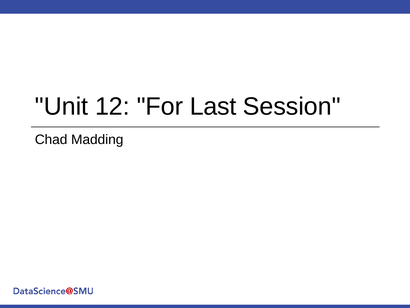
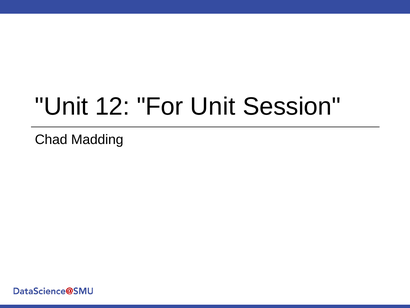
For Last: Last -> Unit
